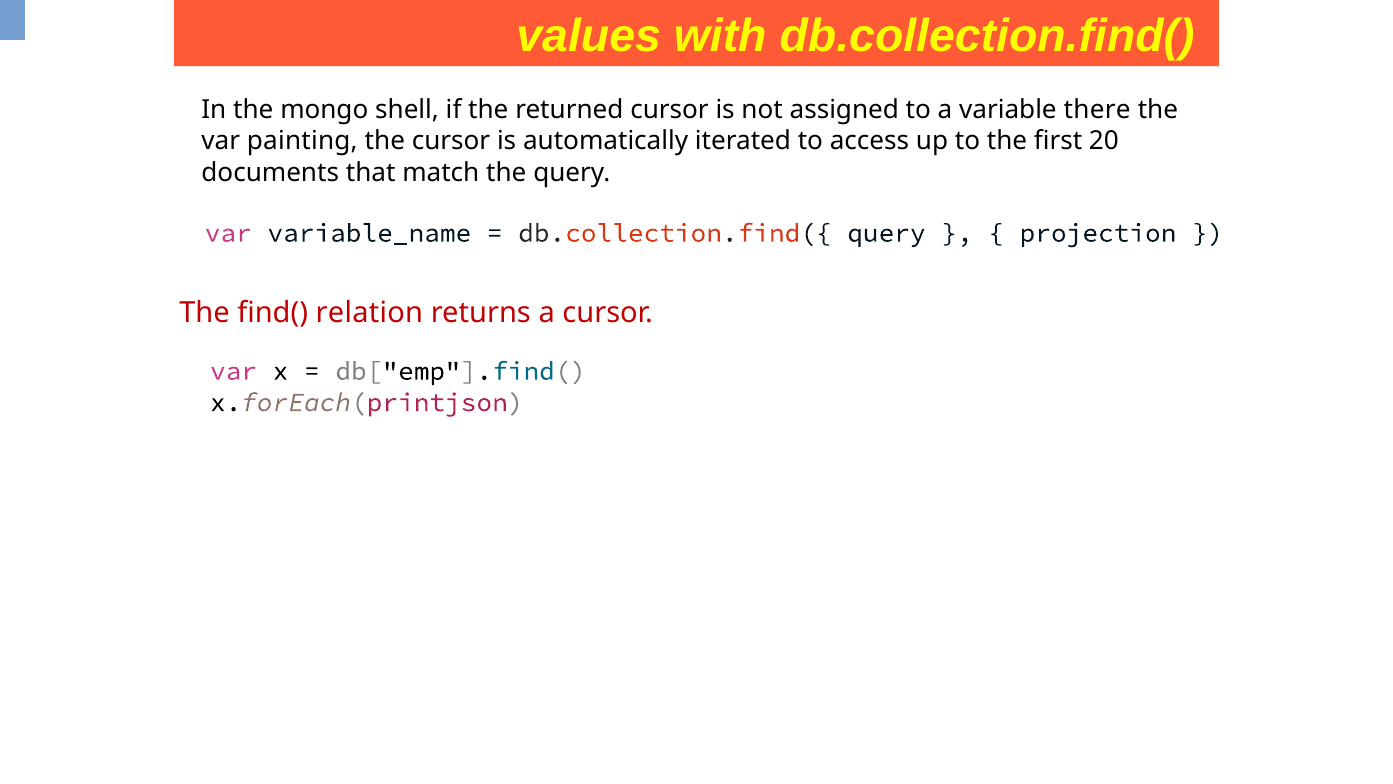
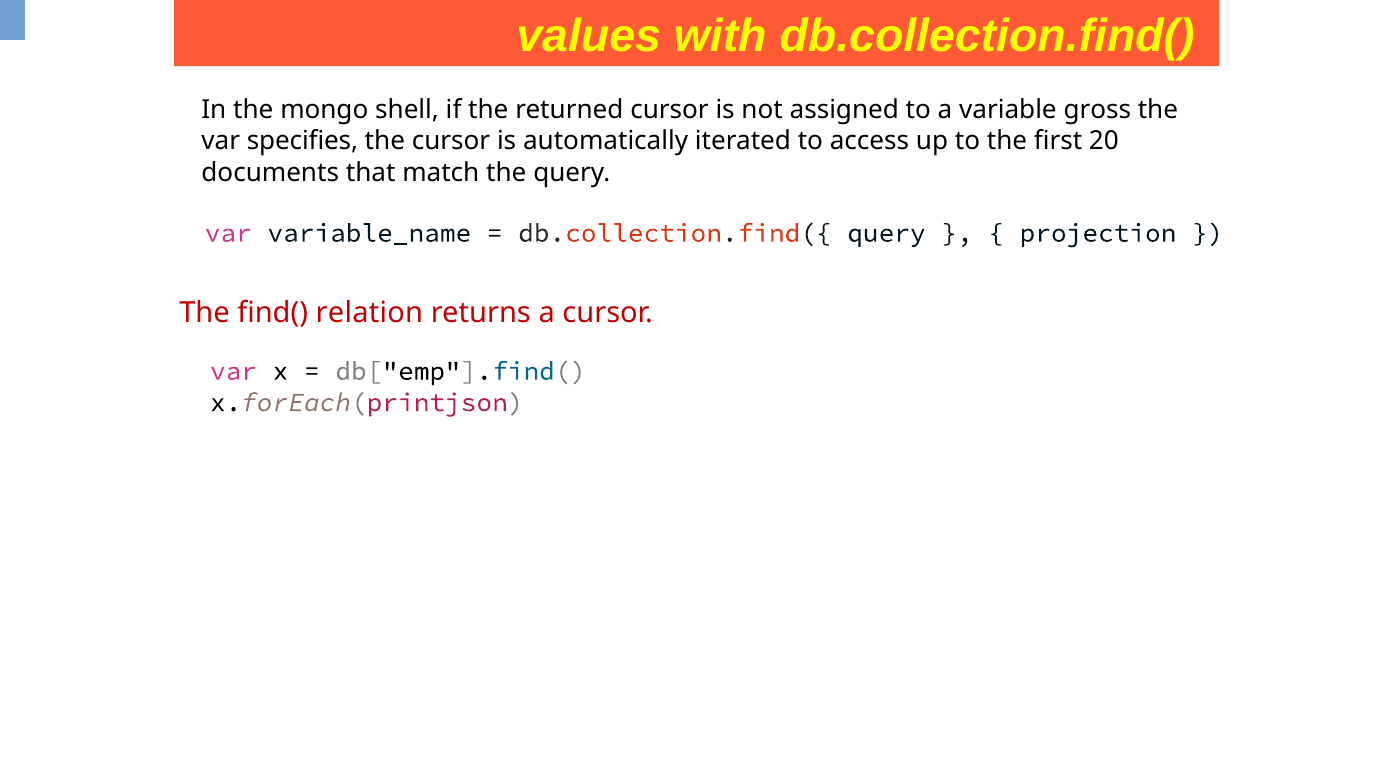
there: there -> gross
painting: painting -> specifies
